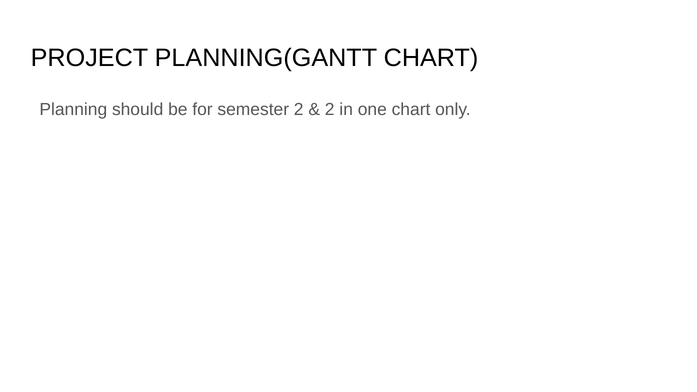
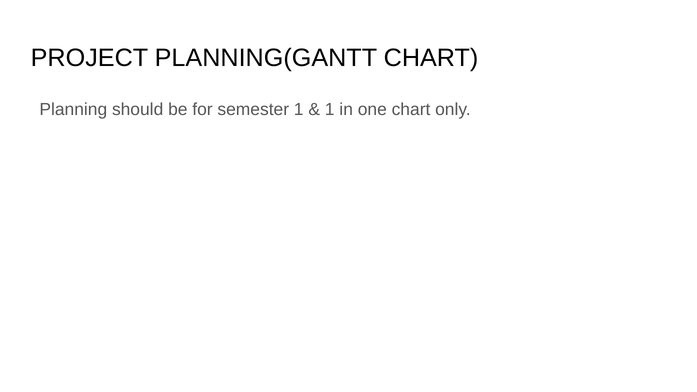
semester 2: 2 -> 1
2 at (330, 110): 2 -> 1
